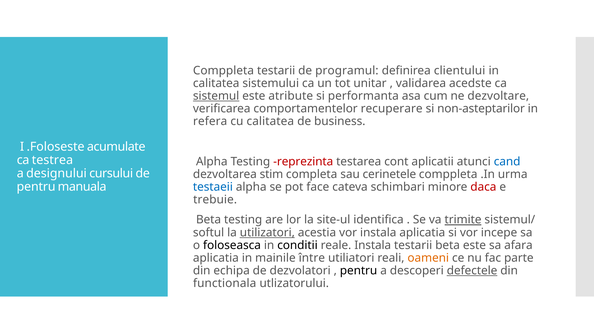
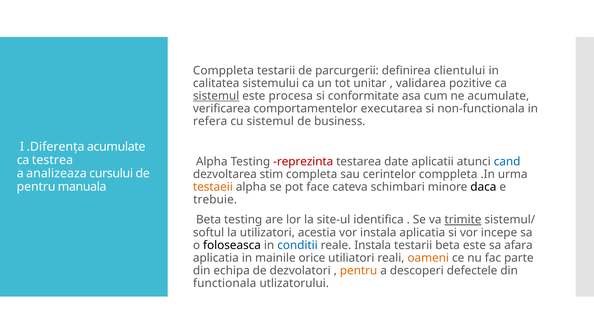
programul: programul -> parcurgerii
acedste: acedste -> pozitive
atribute: atribute -> procesa
performanta: performanta -> conformitate
ne dezvoltare: dezvoltare -> acumulate
recuperare: recuperare -> executarea
non-asteptarilor: non-asteptarilor -> non-functionala
cu calitatea: calitatea -> sistemul
.Foloseste: .Foloseste -> .Diferența
cont: cont -> date
designului: designului -> analizeaza
cerinetele: cerinetele -> cerintelor
testaeii colour: blue -> orange
daca colour: red -> black
utilizatori underline: present -> none
conditii colour: black -> blue
între: între -> orice
pentru at (359, 271) colour: black -> orange
defectele underline: present -> none
